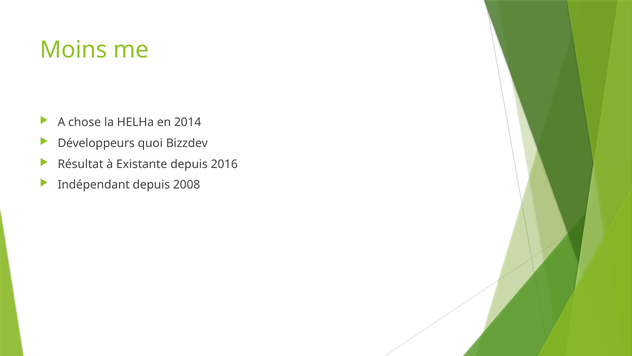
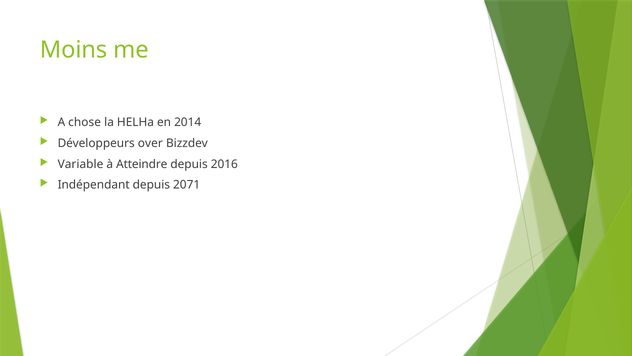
quoi: quoi -> over
Résultat: Résultat -> Variable
Existante: Existante -> Atteindre
2008: 2008 -> 2071
